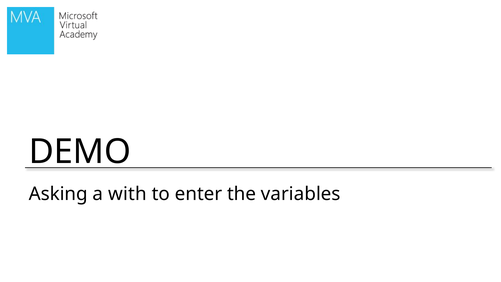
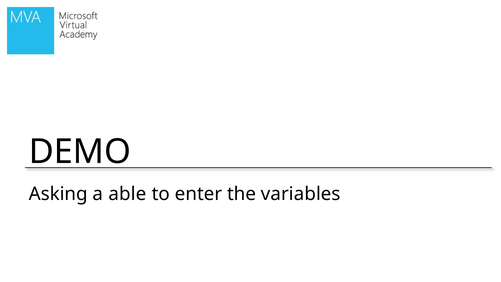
with: with -> able
